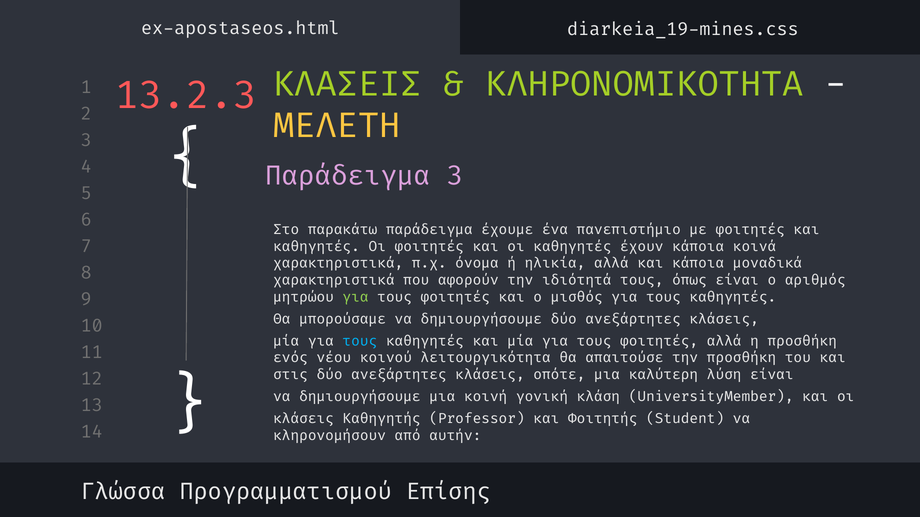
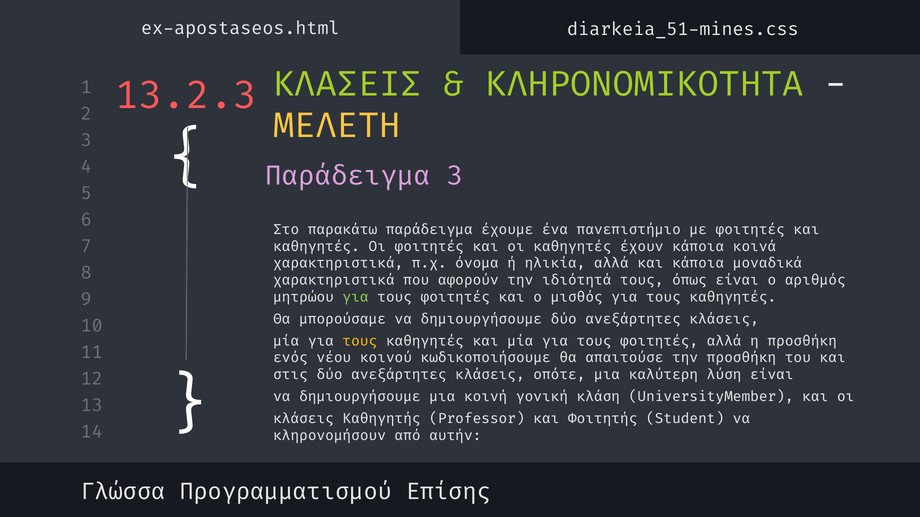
diarkeia_19-mines.css: diarkeia_19-mines.css -> diarkeia_51-mines.css
τους at (360, 341) colour: light blue -> yellow
λειτουργικότητα: λειτουργικότητα -> κωδικοποιήσουμε
